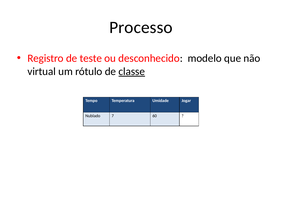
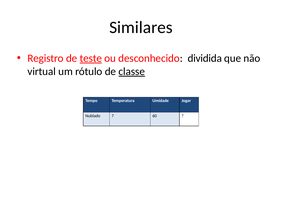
Processo: Processo -> Similares
teste underline: none -> present
modelo: modelo -> dividida
